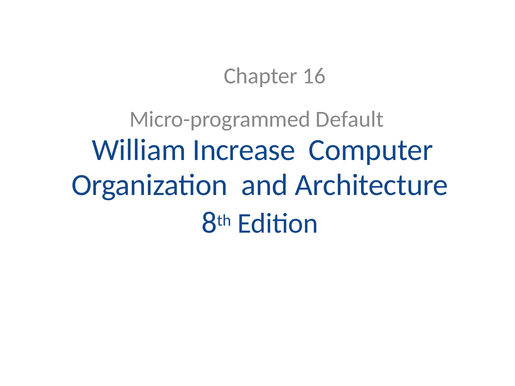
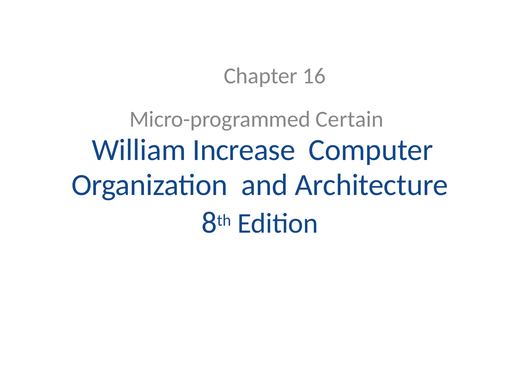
Default: Default -> Certain
